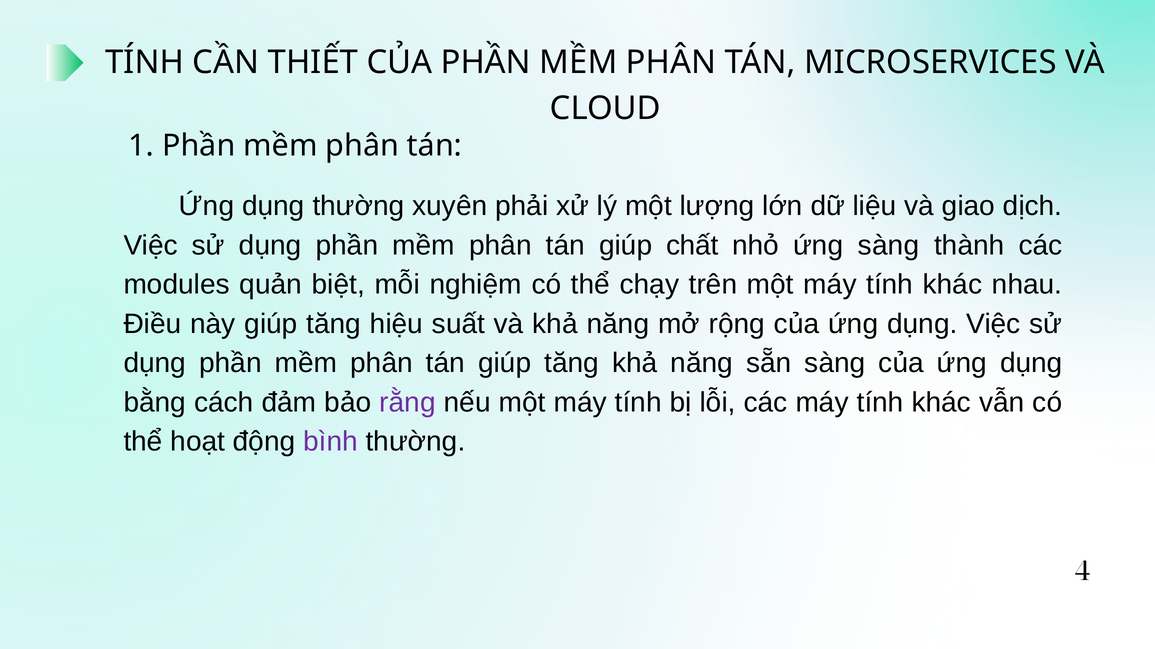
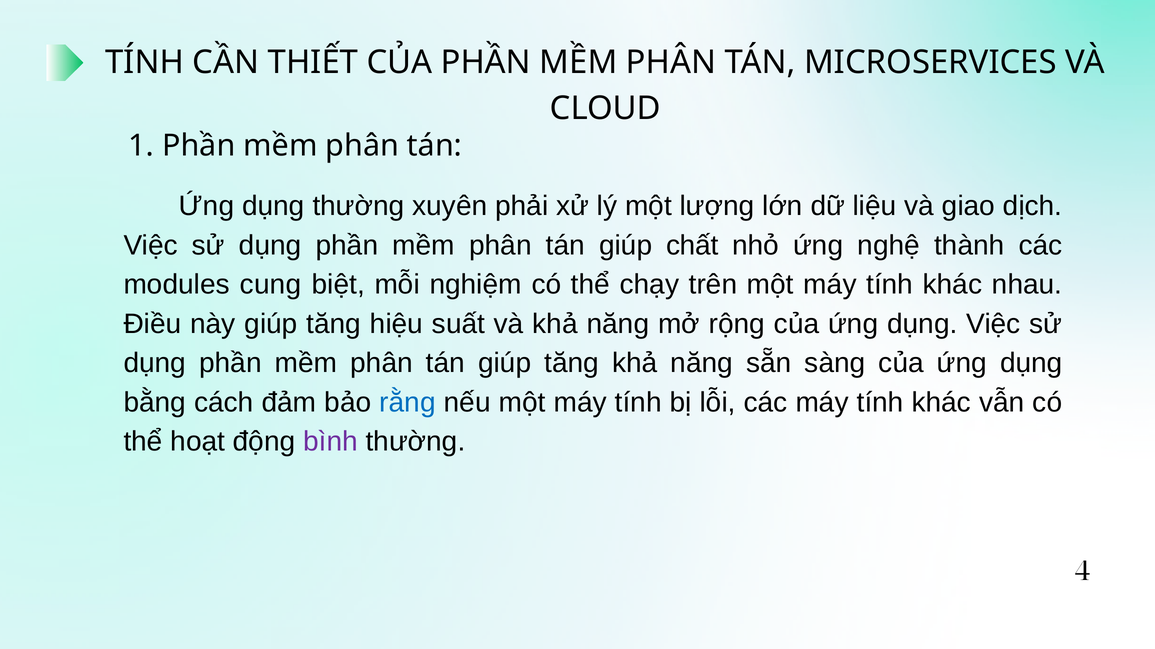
ứng sàng: sàng -> nghệ
quản: quản -> cung
rằng colour: purple -> blue
